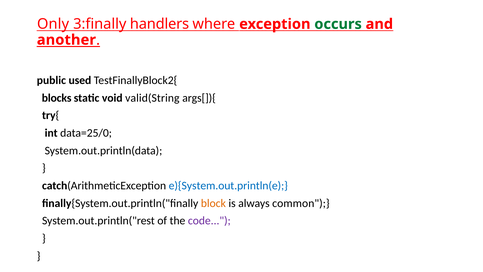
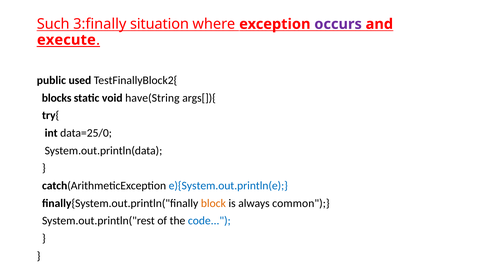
Only: Only -> Such
handlers: handlers -> situation
occurs colour: green -> purple
another: another -> execute
valid(String: valid(String -> have(String
code colour: purple -> blue
